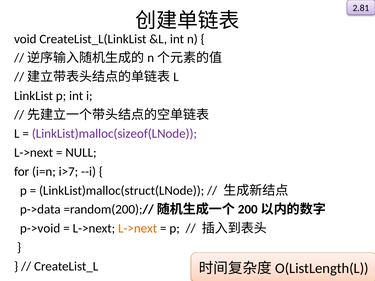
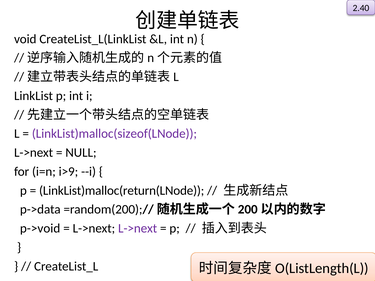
2.81: 2.81 -> 2.40
i>7: i>7 -> i>9
LinkList)malloc(struct(LNode: LinkList)malloc(struct(LNode -> LinkList)malloc(return(LNode
L->next at (138, 229) colour: orange -> purple
